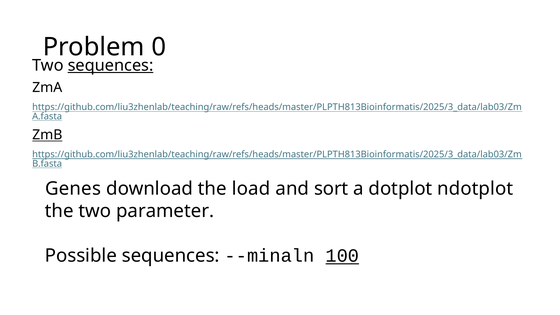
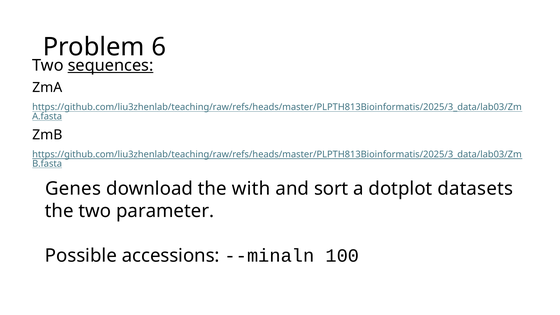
0: 0 -> 6
ZmB underline: present -> none
load: load -> with
ndotplot: ndotplot -> datasets
Possible sequences: sequences -> accessions
100 underline: present -> none
